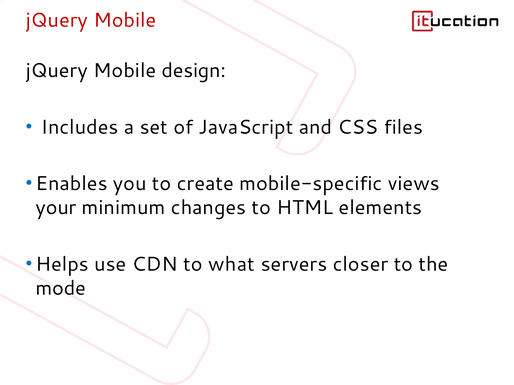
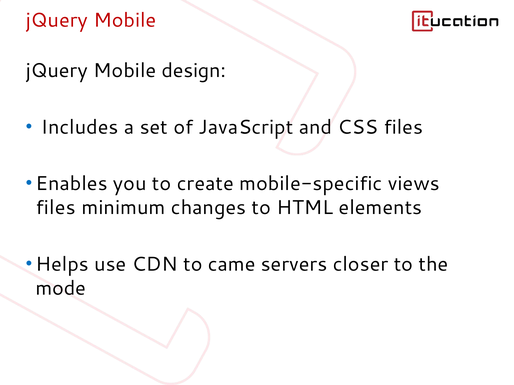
your at (56, 208): your -> files
what: what -> came
